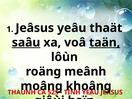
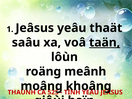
saâu underline: present -> none
